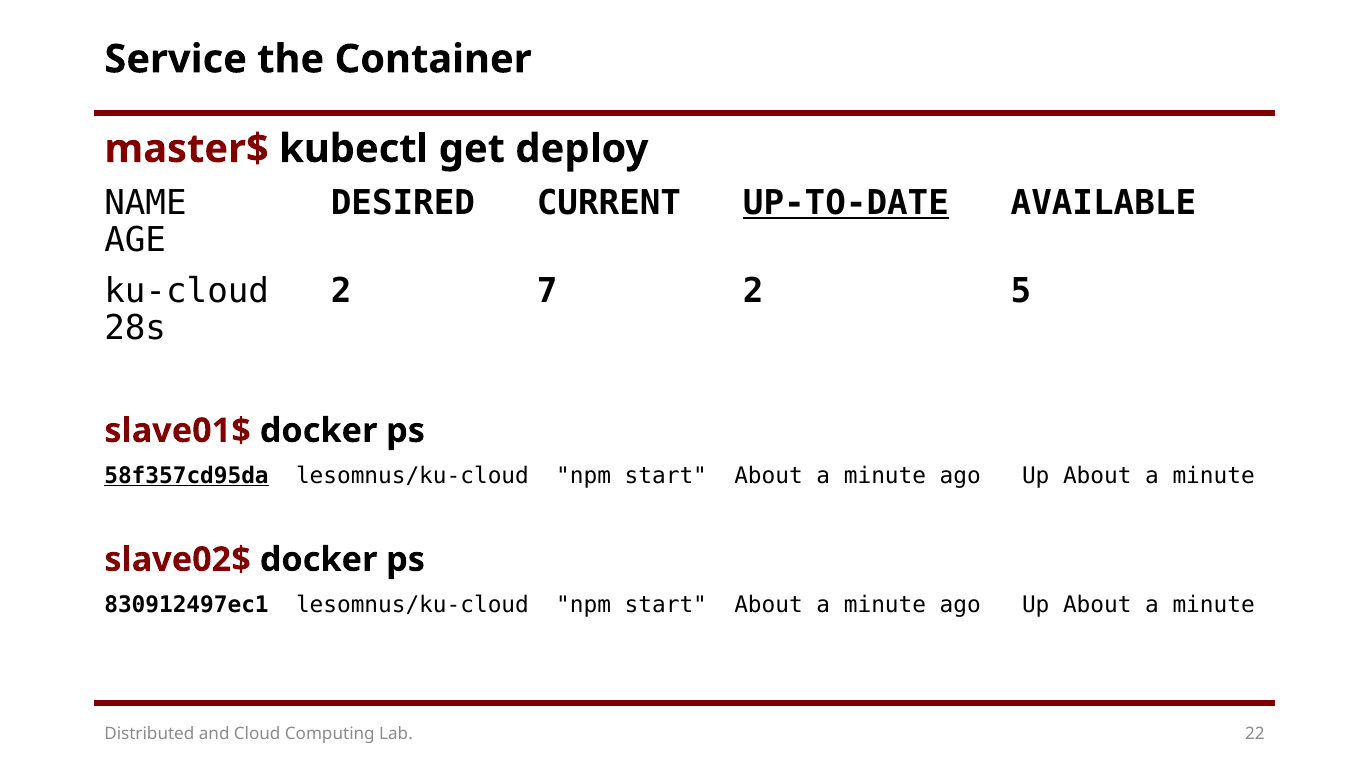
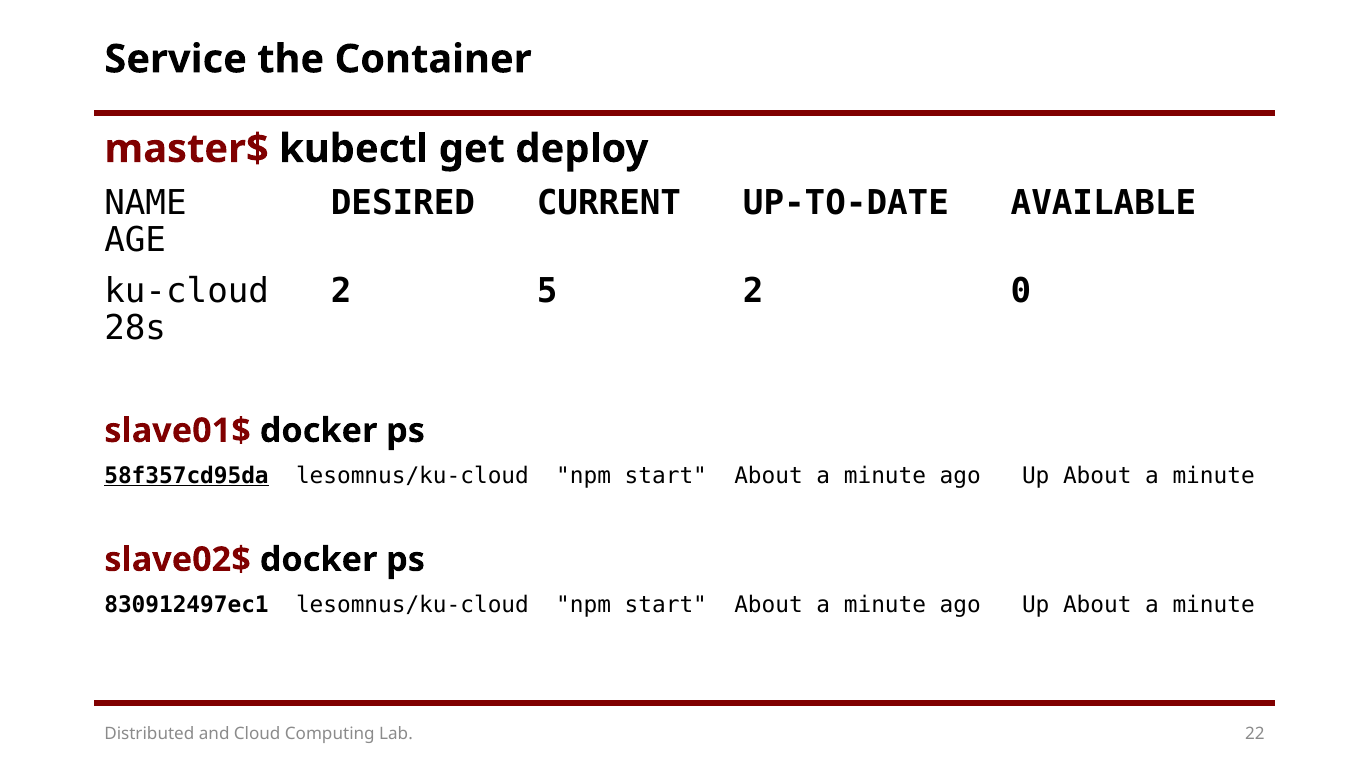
UP-TO-DATE underline: present -> none
7: 7 -> 5
5: 5 -> 0
